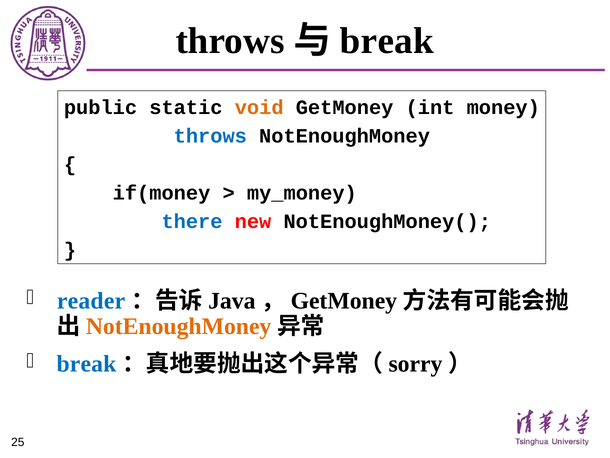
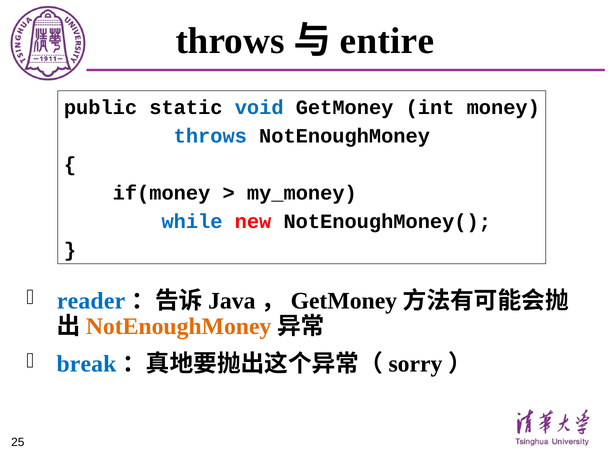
break at (387, 41): break -> entire
void colour: orange -> blue
there: there -> while
